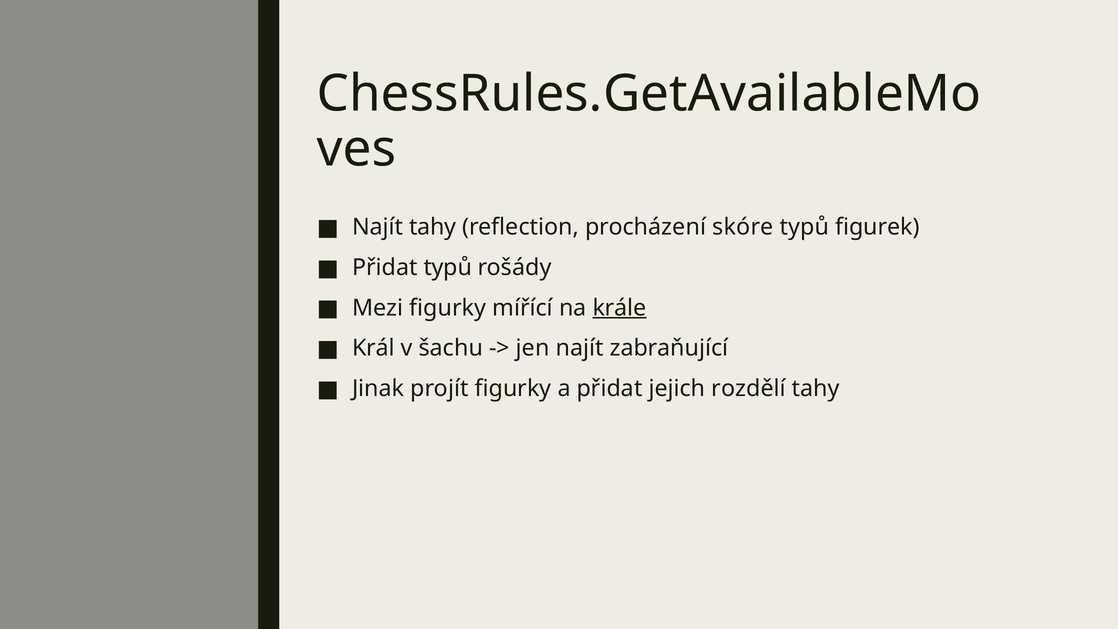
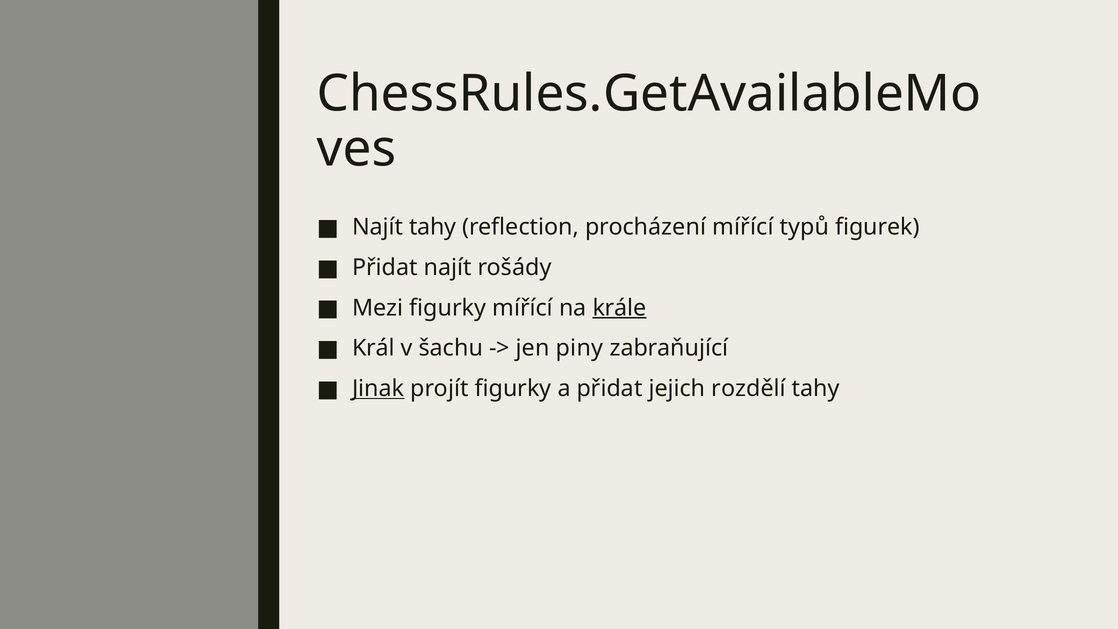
procházení skóre: skóre -> mířící
Přidat typů: typů -> najít
jen najít: najít -> piny
Jinak underline: none -> present
